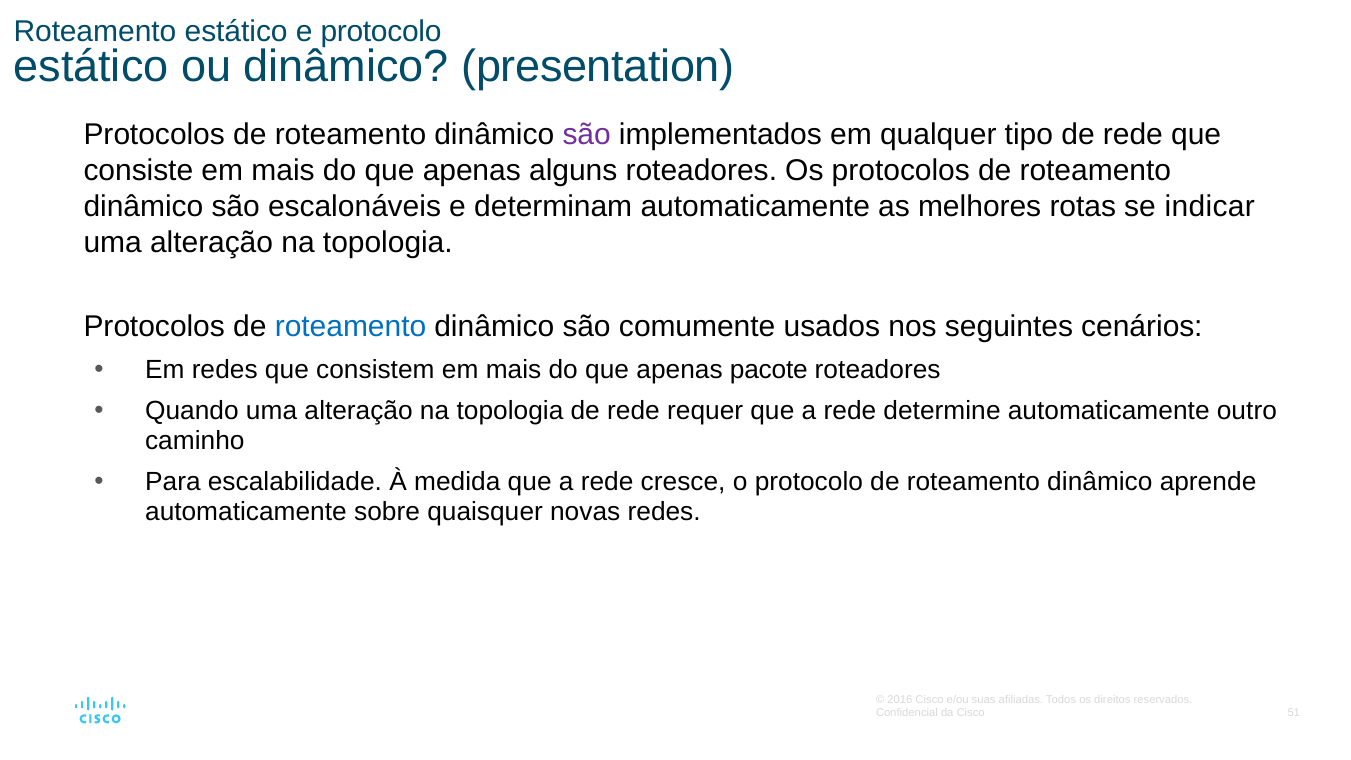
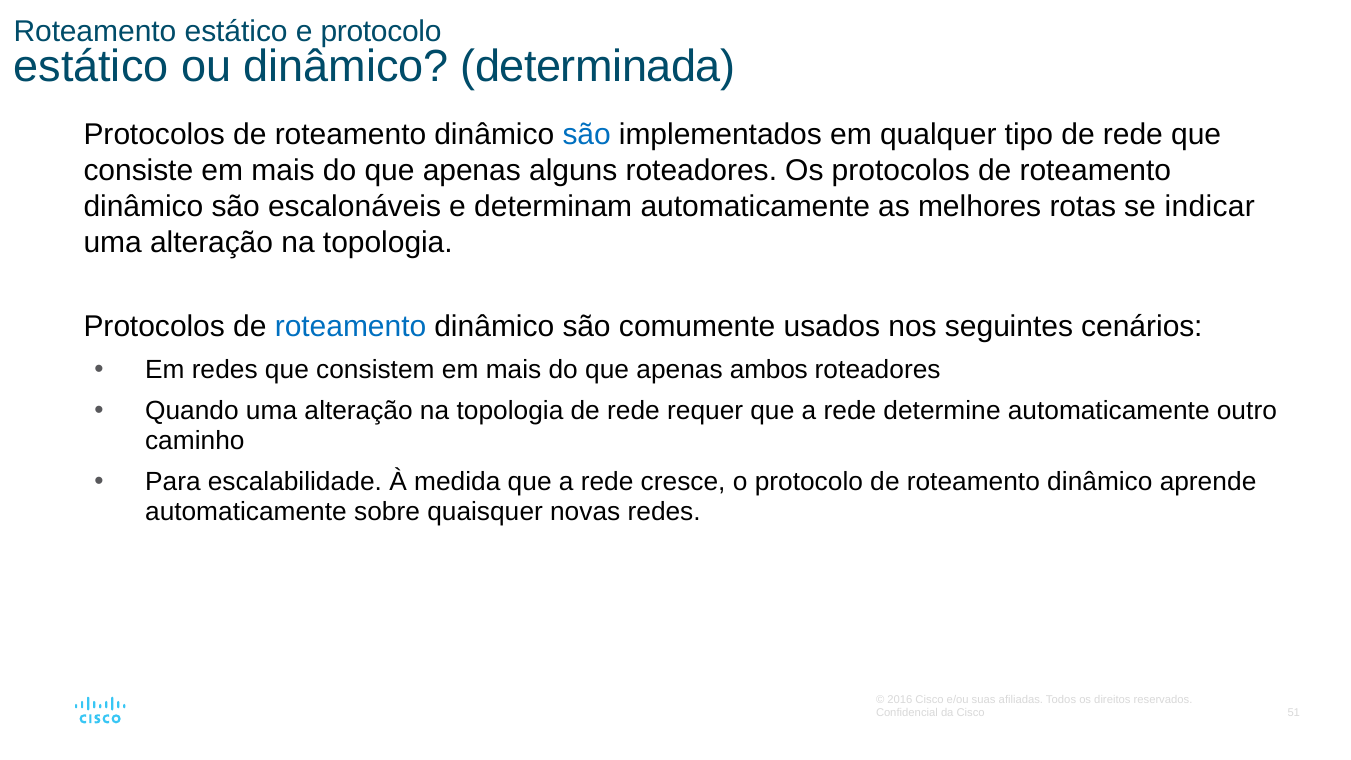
presentation: presentation -> determinada
são at (587, 135) colour: purple -> blue
pacote: pacote -> ambos
